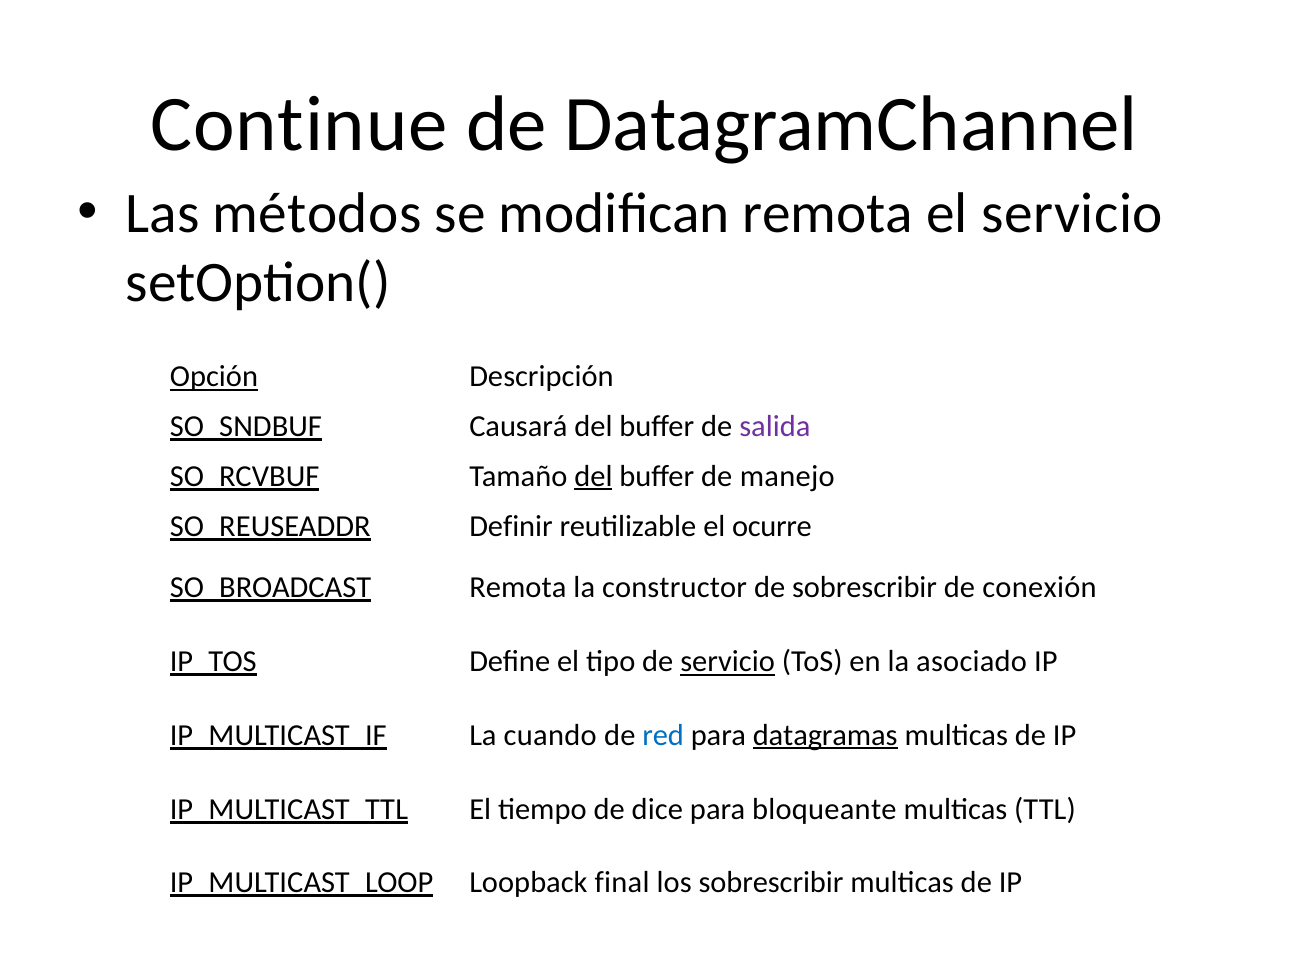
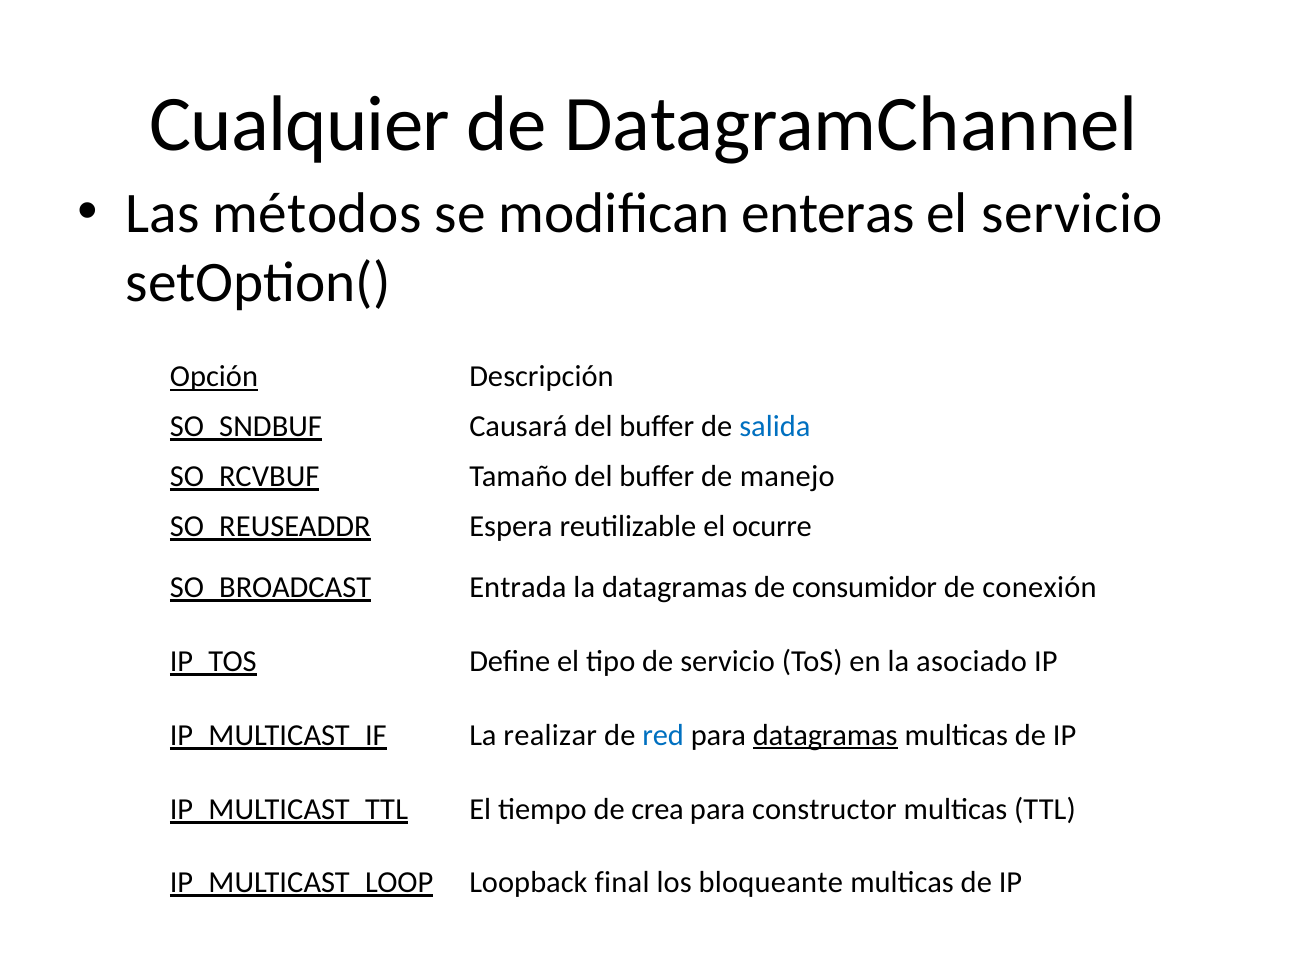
Continue: Continue -> Cualquier
modifican remota: remota -> enteras
salida colour: purple -> blue
del at (593, 476) underline: present -> none
Definir: Definir -> Espera
Remota at (518, 588): Remota -> Entrada
la constructor: constructor -> datagramas
de sobrescribir: sobrescribir -> consumidor
servicio at (728, 662) underline: present -> none
cuando: cuando -> realizar
dice: dice -> crea
bloqueante: bloqueante -> constructor
los sobrescribir: sobrescribir -> bloqueante
